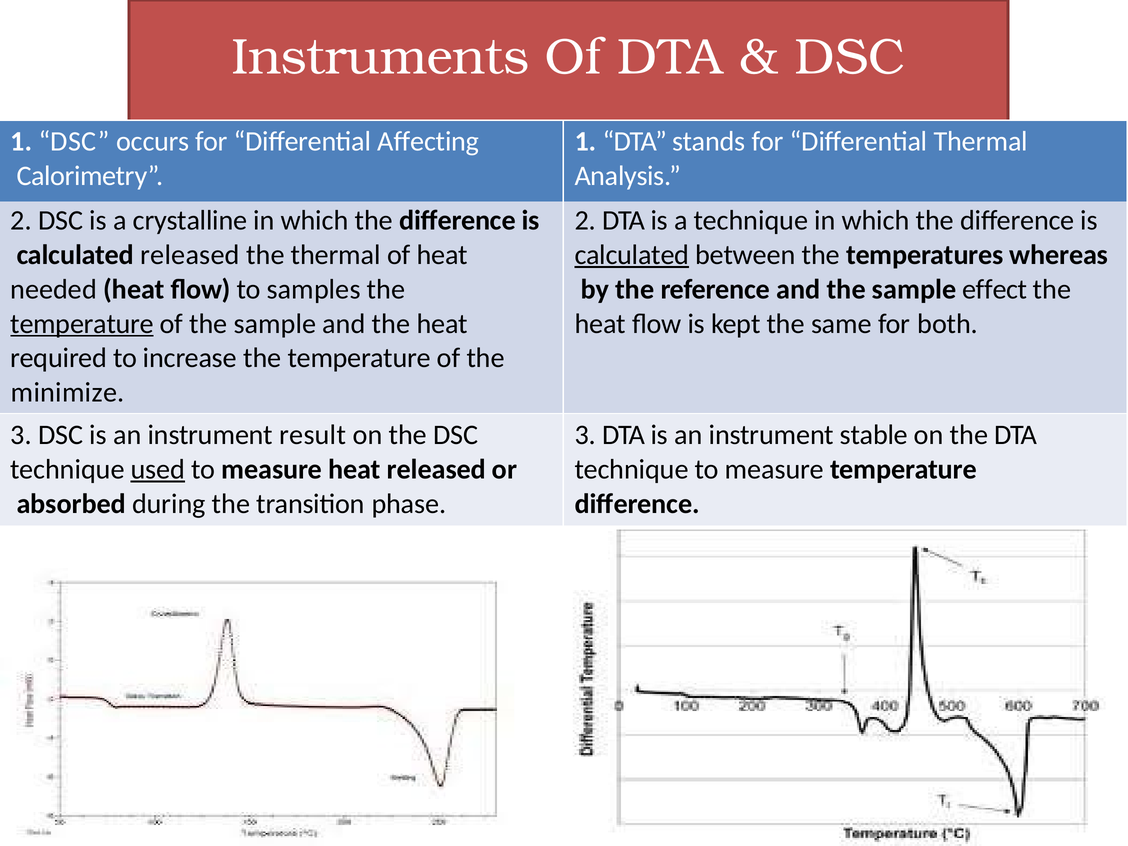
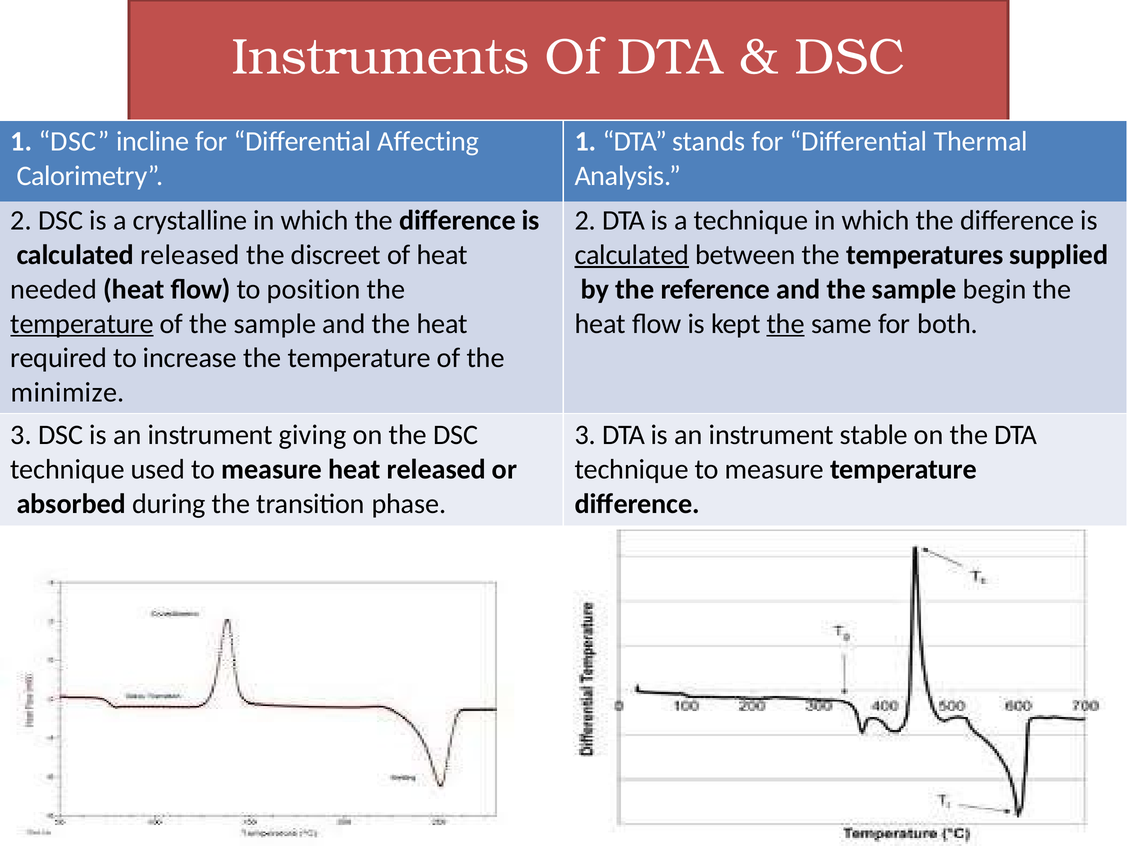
occurs: occurs -> incline
the thermal: thermal -> discreet
whereas: whereas -> supplied
samples: samples -> position
effect: effect -> begin
the at (786, 324) underline: none -> present
result: result -> giving
used underline: present -> none
